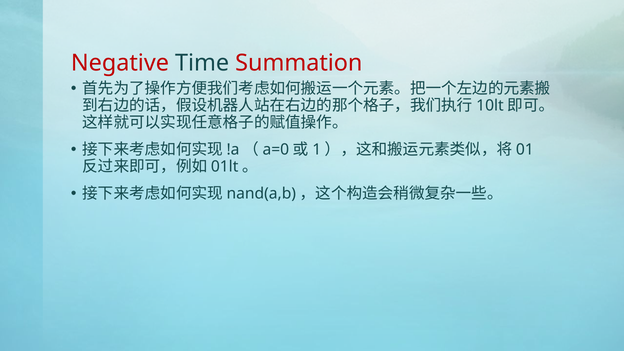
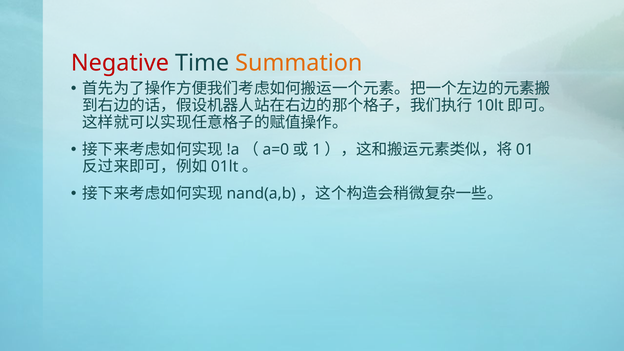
Summation colour: red -> orange
